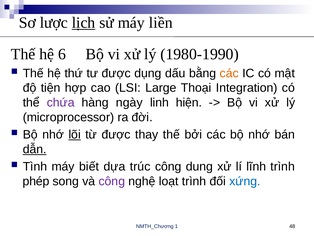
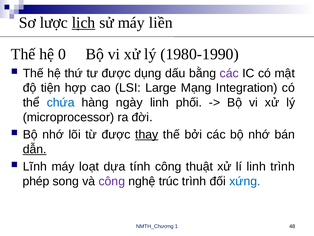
6: 6 -> 0
các at (229, 73) colour: orange -> purple
Thoại: Thoại -> Mạng
chứa colour: purple -> blue
hiện: hiện -> phối
lõi underline: present -> none
thay underline: none -> present
Tình: Tình -> Lĩnh
biết: biết -> loạt
trúc: trúc -> tính
dung: dung -> thuật
lí lĩnh: lĩnh -> linh
loạt: loạt -> trúc
